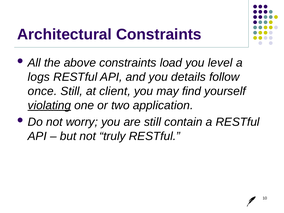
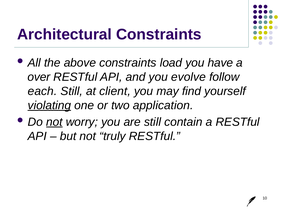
level: level -> have
logs: logs -> over
details: details -> evolve
once: once -> each
not at (54, 122) underline: none -> present
